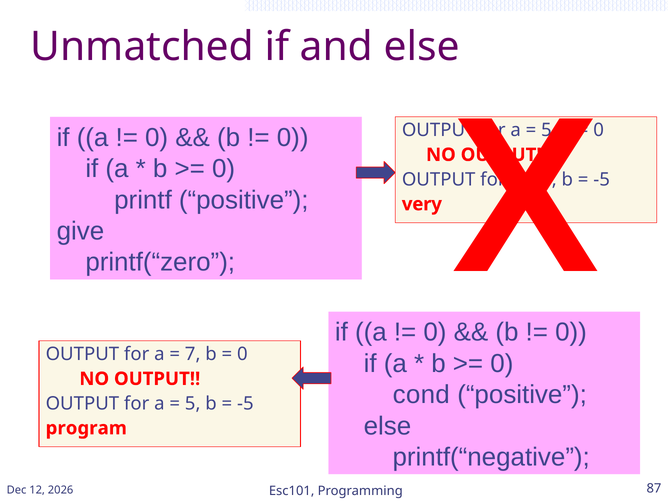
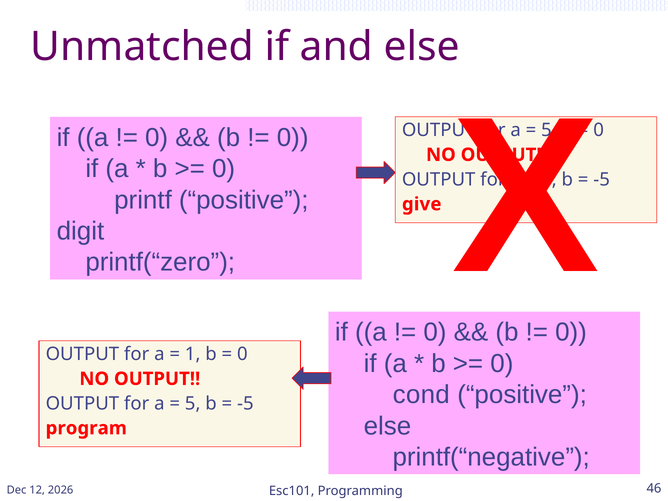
very: very -> give
give: give -> digit
7: 7 -> 1
87: 87 -> 46
